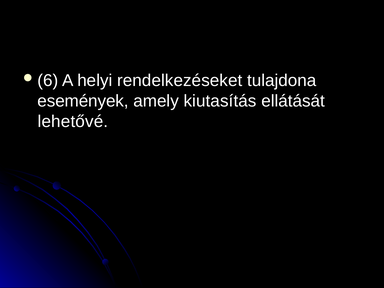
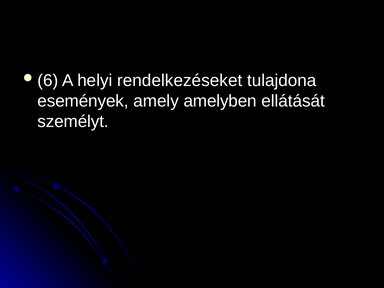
kiutasítás: kiutasítás -> amelyben
lehetővé: lehetővé -> személyt
